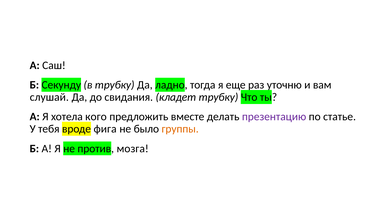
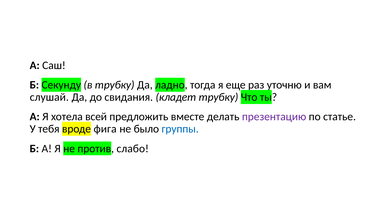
кого: кого -> всей
группы colour: orange -> blue
мозга: мозга -> слабо
